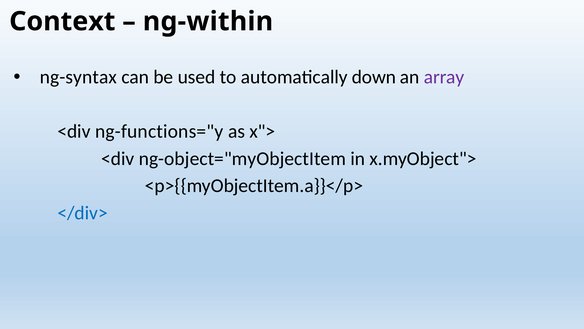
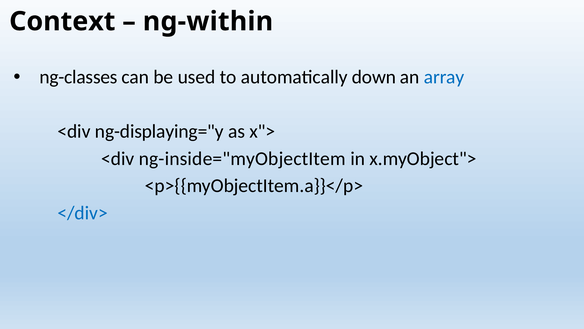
ng-syntax: ng-syntax -> ng-classes
array colour: purple -> blue
ng-functions="y: ng-functions="y -> ng-displaying="y
ng-object="myObjectItem: ng-object="myObjectItem -> ng-inside="myObjectItem
